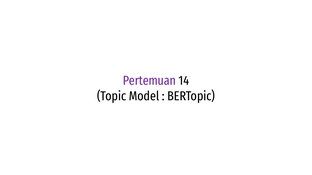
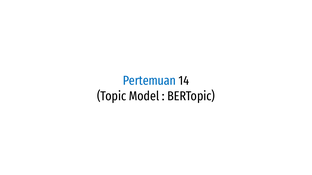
Pertemuan colour: purple -> blue
